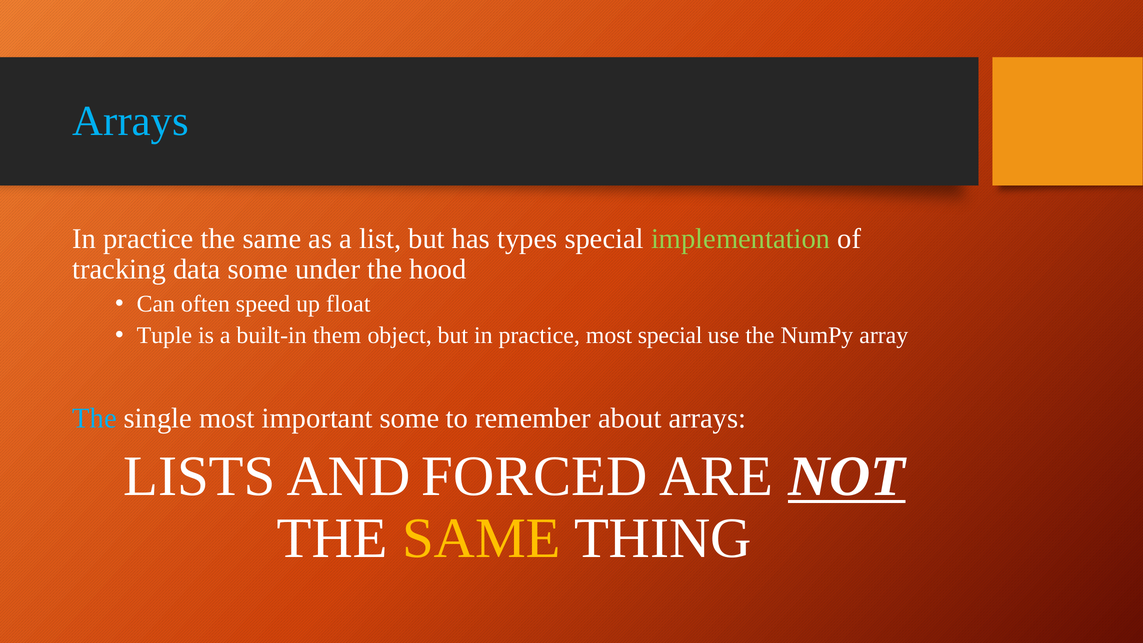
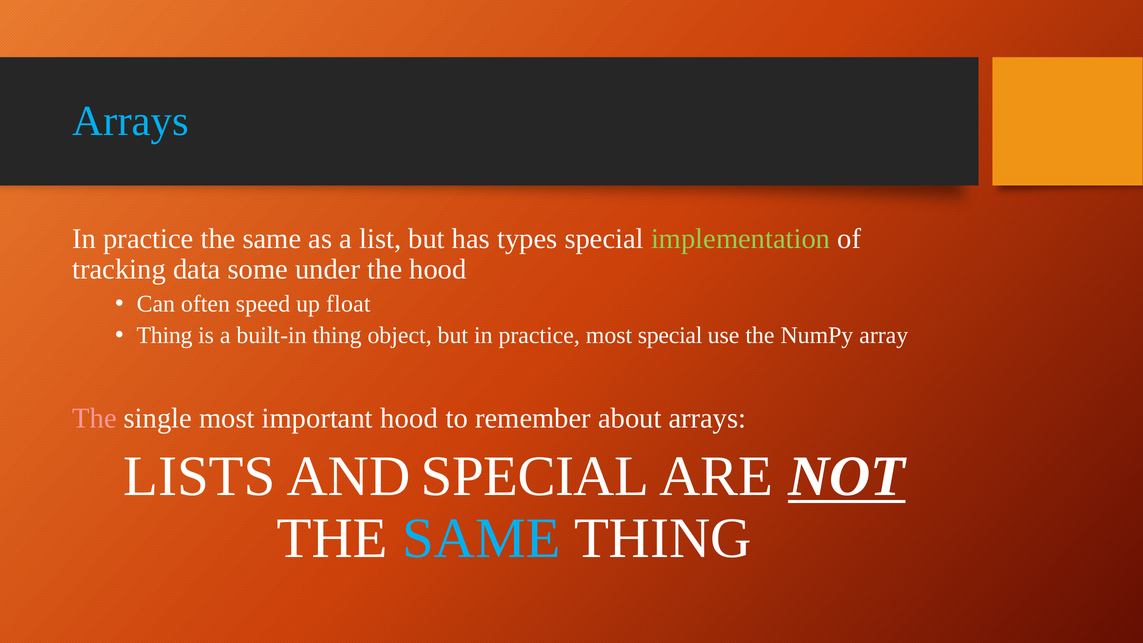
Tuple at (164, 335): Tuple -> Thing
built-in them: them -> thing
The at (95, 418) colour: light blue -> pink
important some: some -> hood
AND FORCED: FORCED -> SPECIAL
SAME at (481, 538) colour: yellow -> light blue
